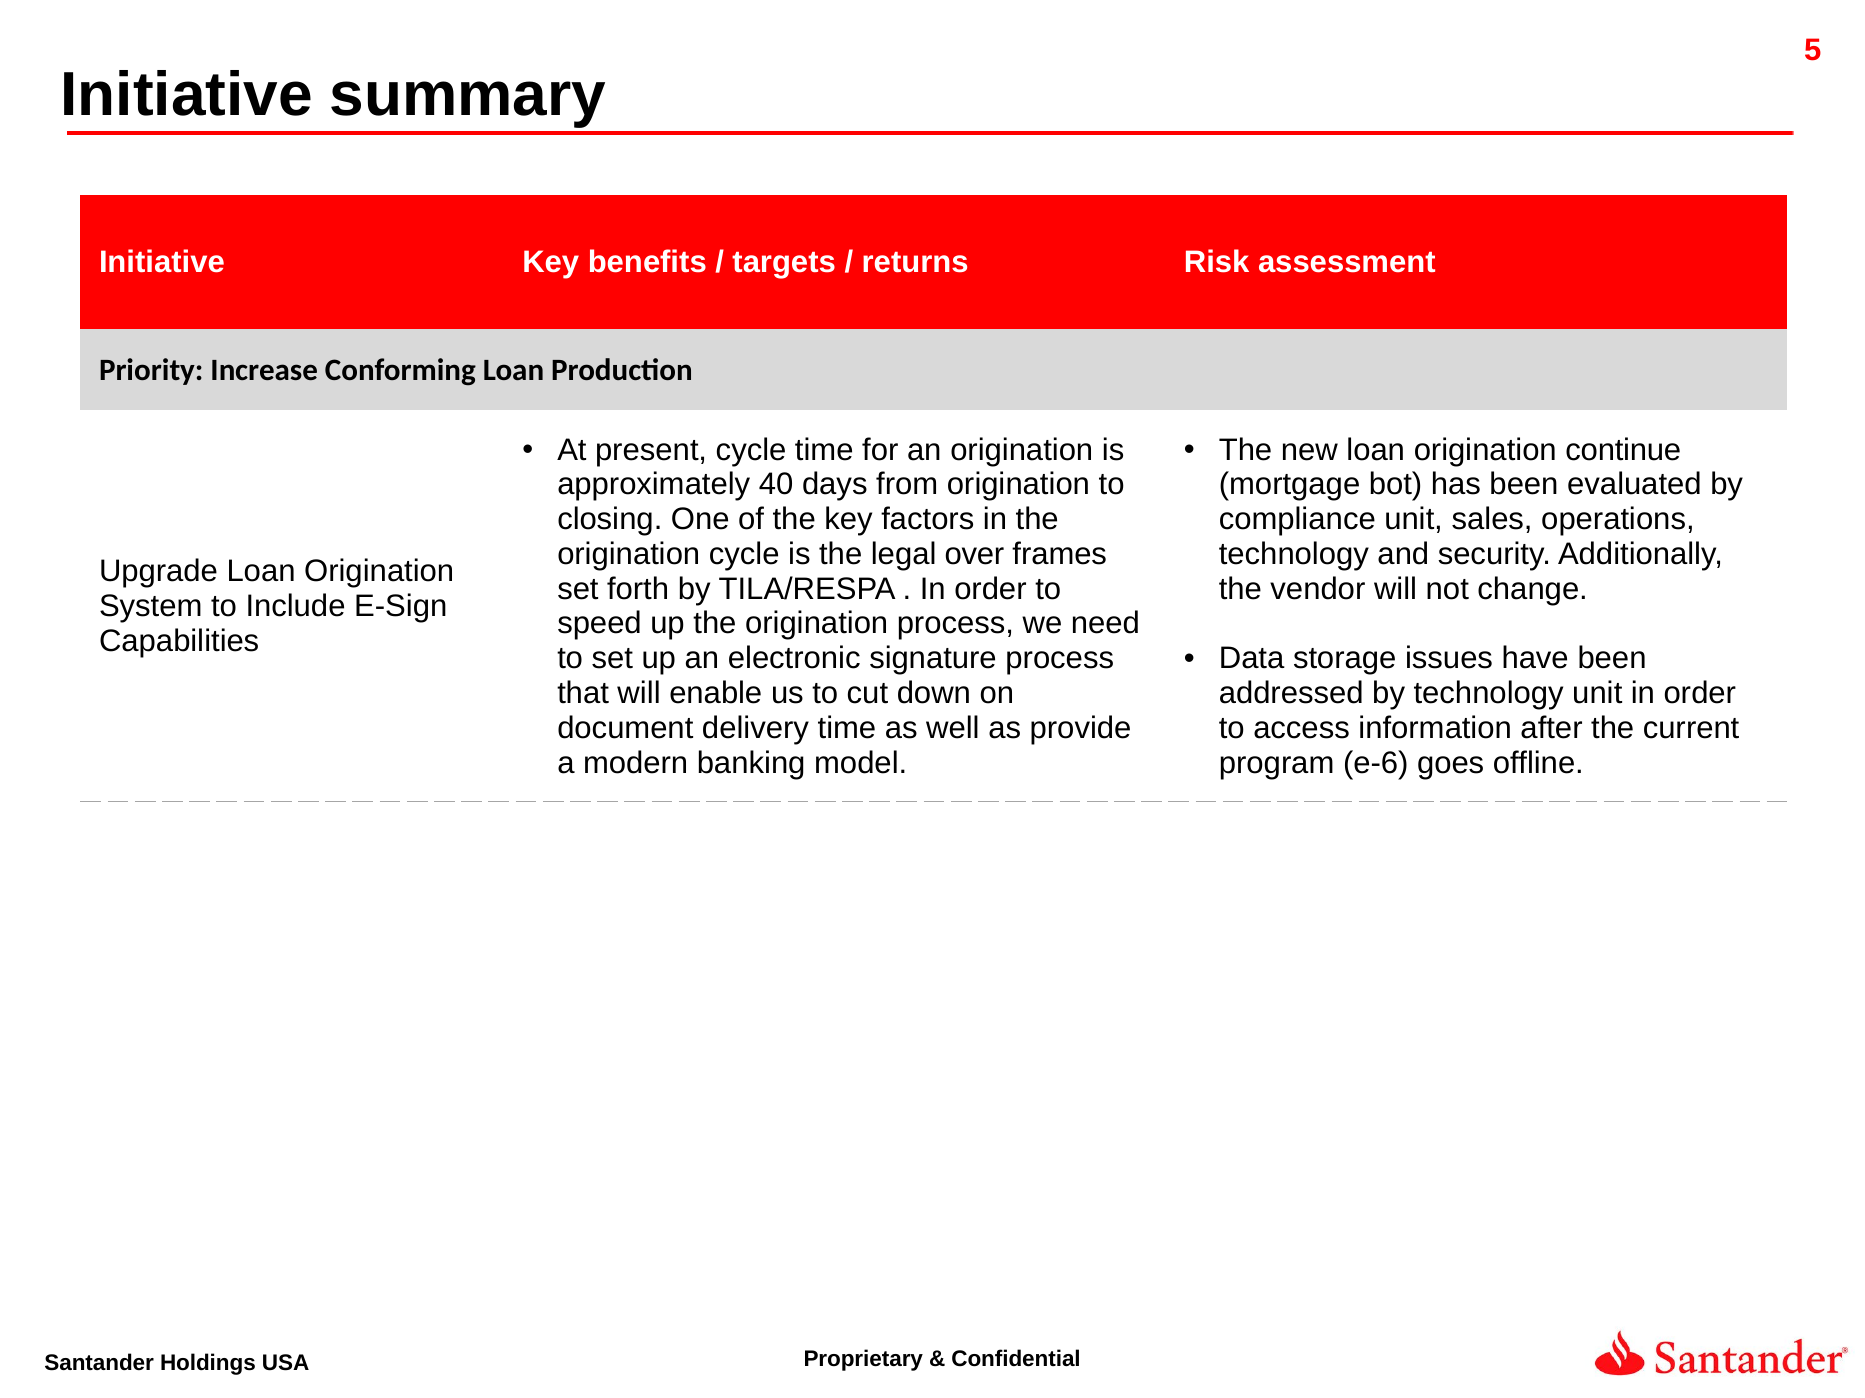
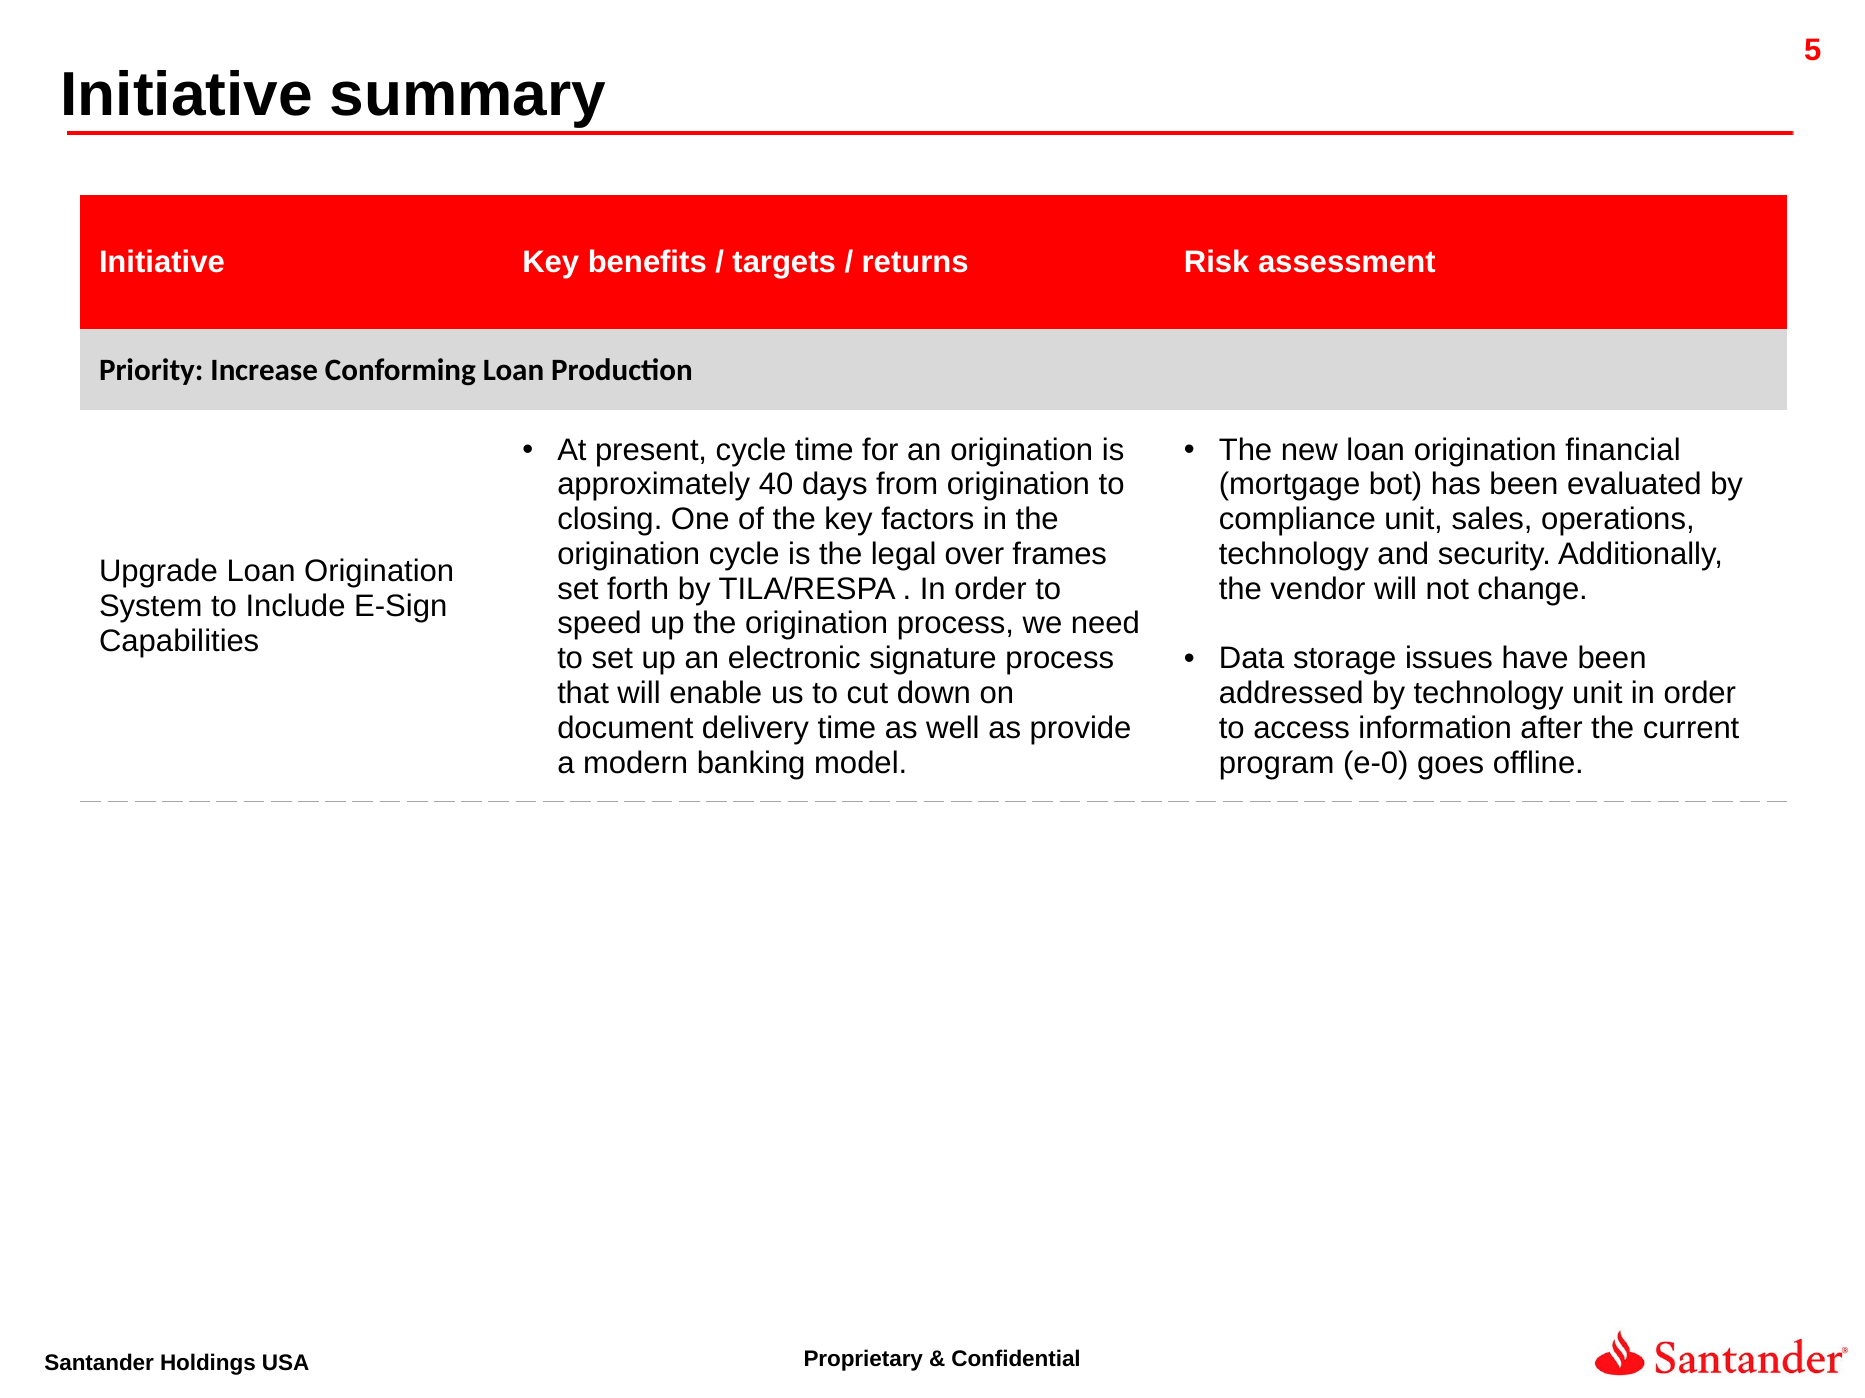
continue: continue -> financial
e-6: e-6 -> e-0
